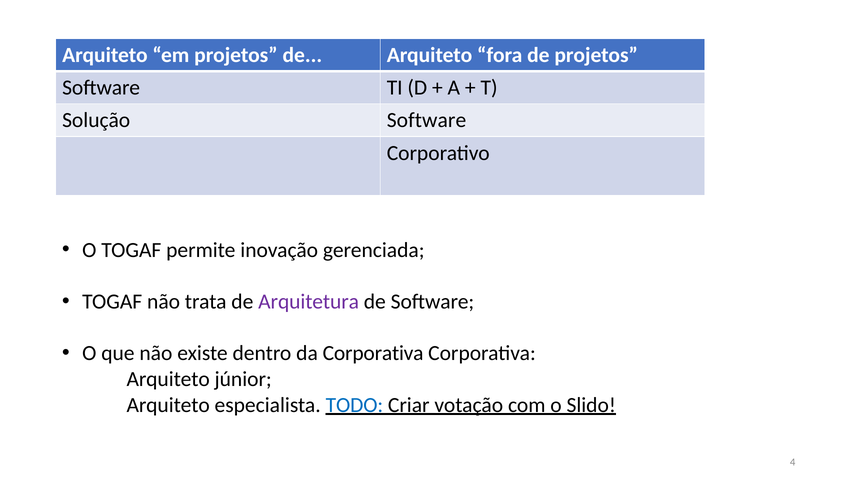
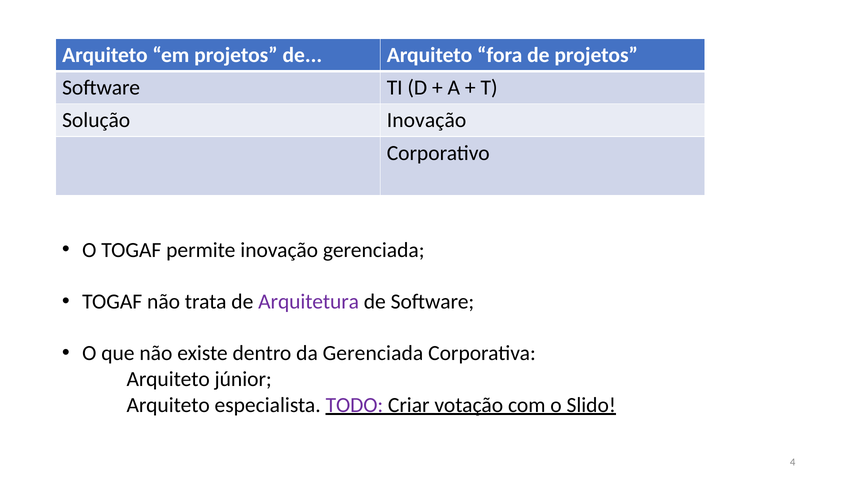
Solução Software: Software -> Inovação
da Corporativa: Corporativa -> Gerenciada
TODO colour: blue -> purple
